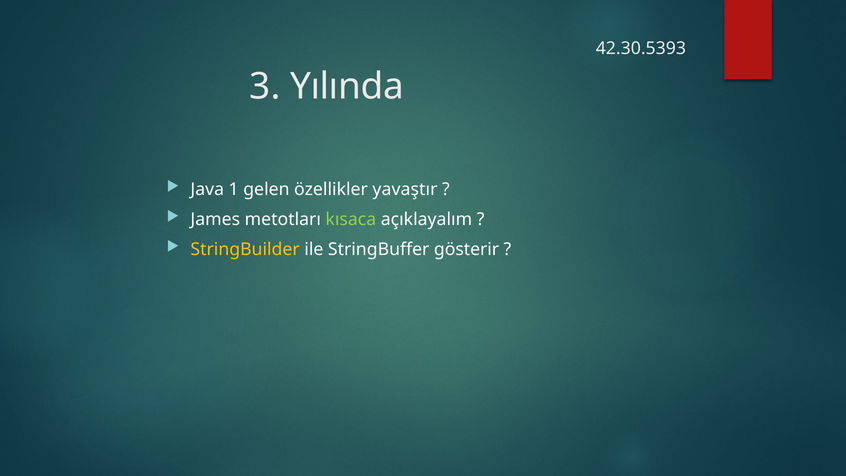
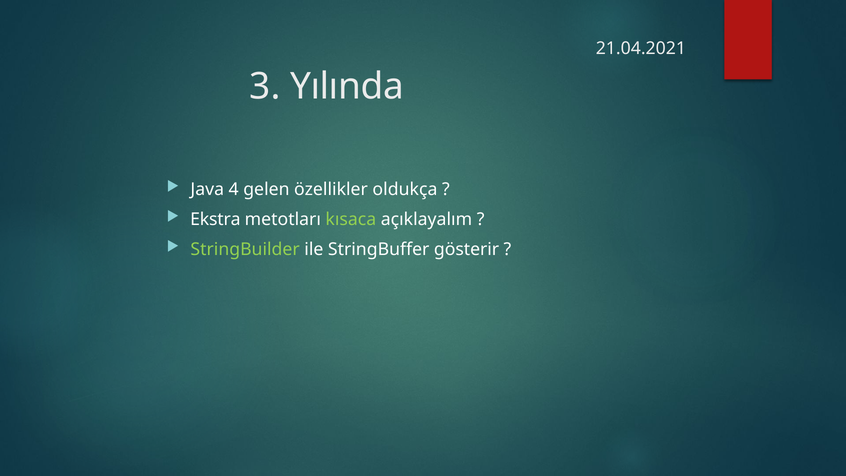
42.30.5393: 42.30.5393 -> 21.04.2021
1: 1 -> 4
yavaştır: yavaştır -> oldukça
James: James -> Ekstra
StringBuilder colour: yellow -> light green
